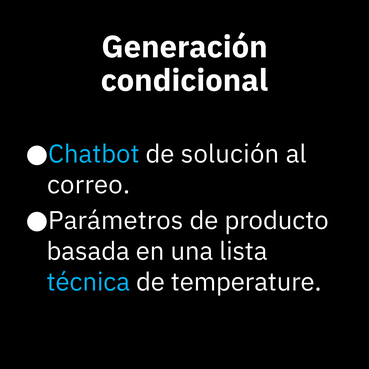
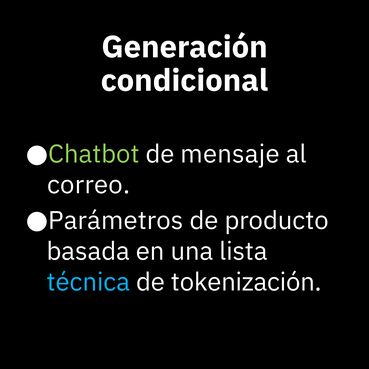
Chatbot colour: light blue -> light green
solución: solución -> mensaje
temperature: temperature -> tokenización
